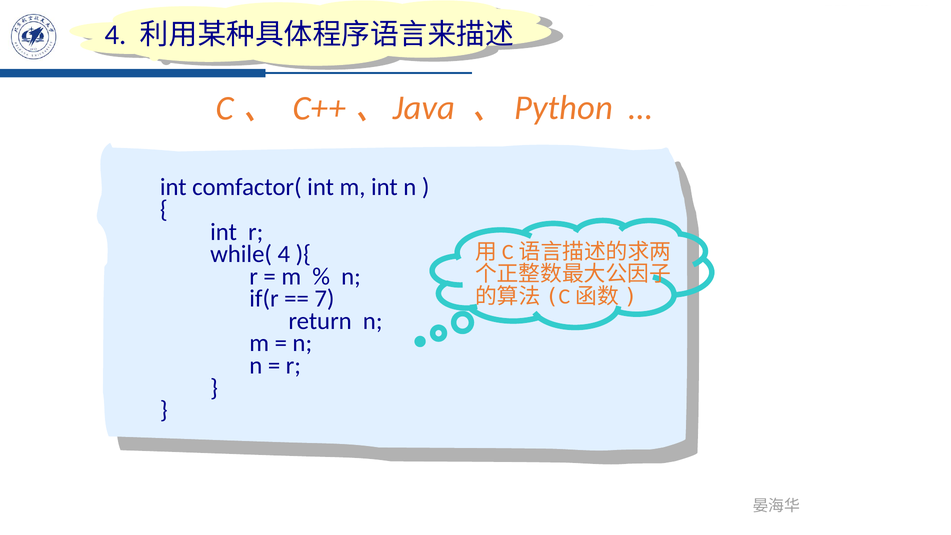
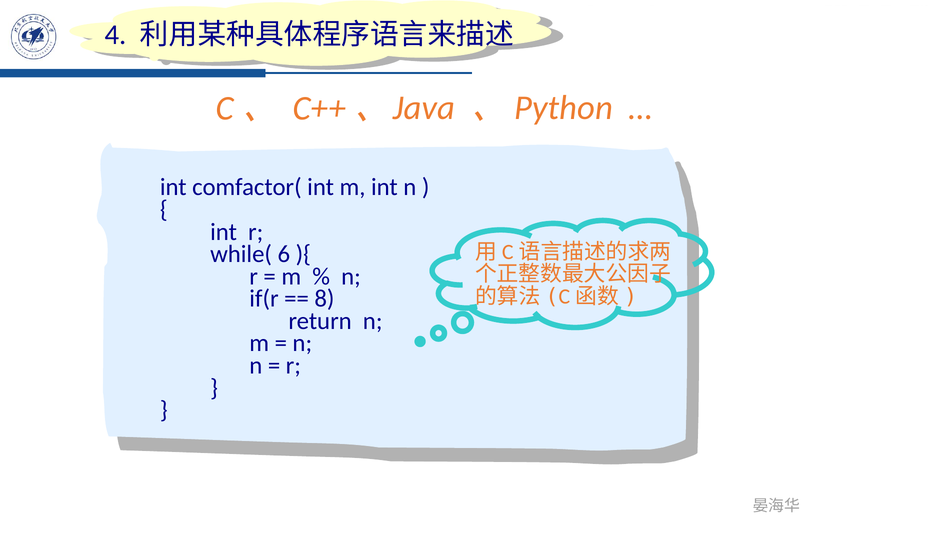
while( 4: 4 -> 6
7: 7 -> 8
